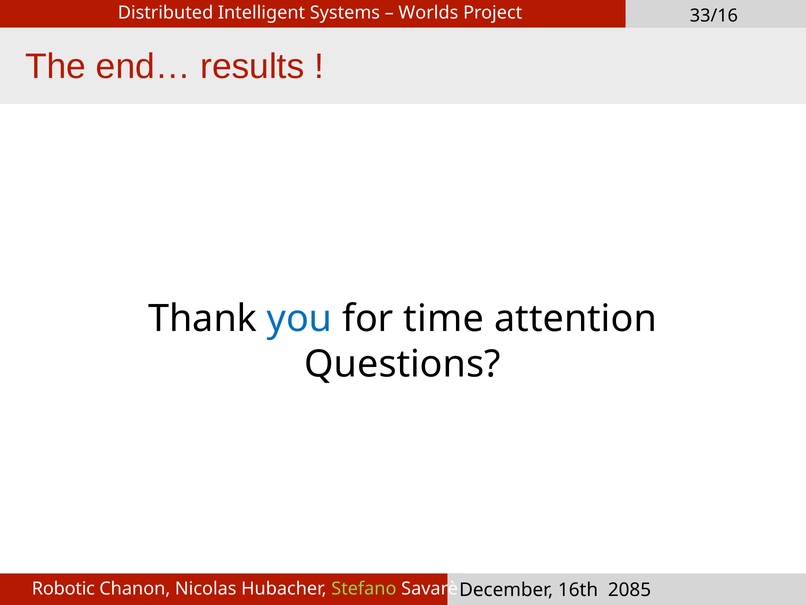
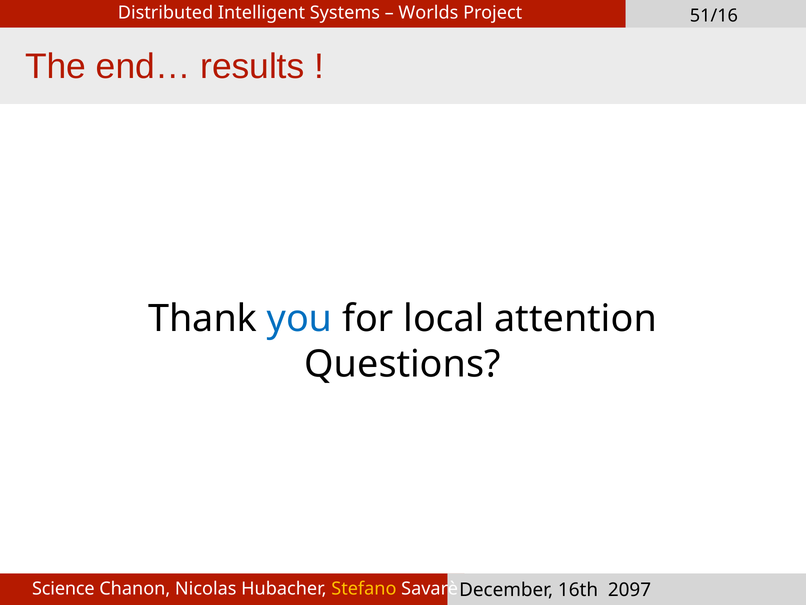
33/16: 33/16 -> 51/16
time: time -> local
Robotic: Robotic -> Science
Stefano colour: light green -> yellow
2085: 2085 -> 2097
